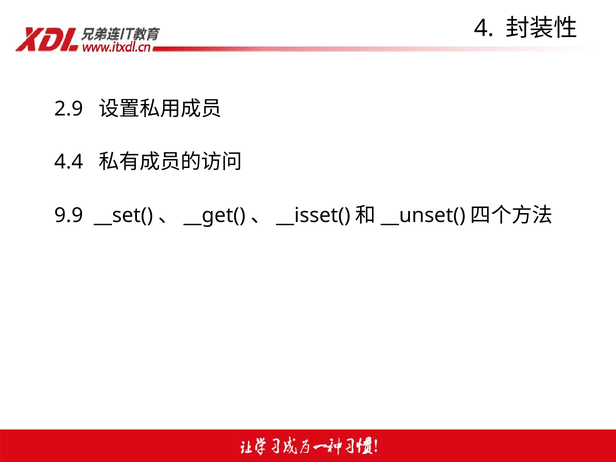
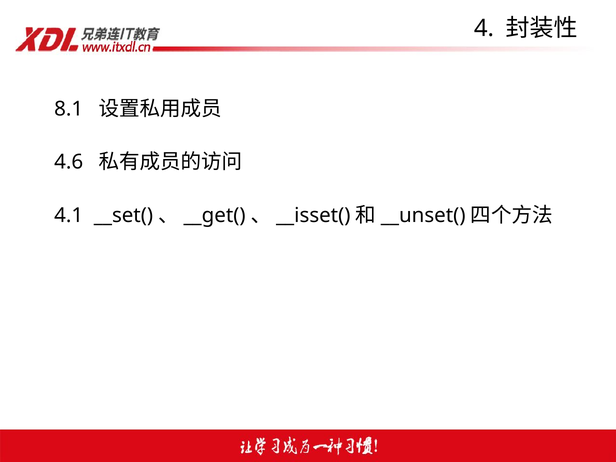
2.9: 2.9 -> 8.1
4.4: 4.4 -> 4.6
9.9: 9.9 -> 4.1
